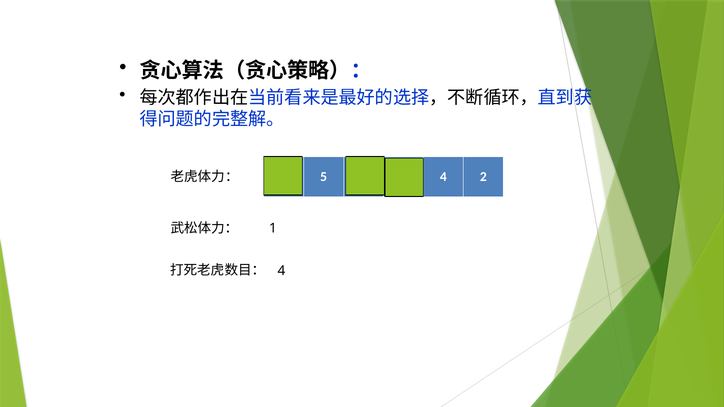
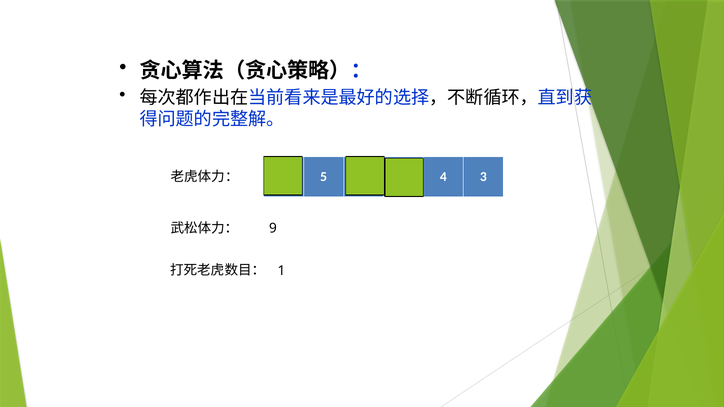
4 2: 2 -> 3
1 at (273, 228): 1 -> 9
4 at (281, 271): 4 -> 1
